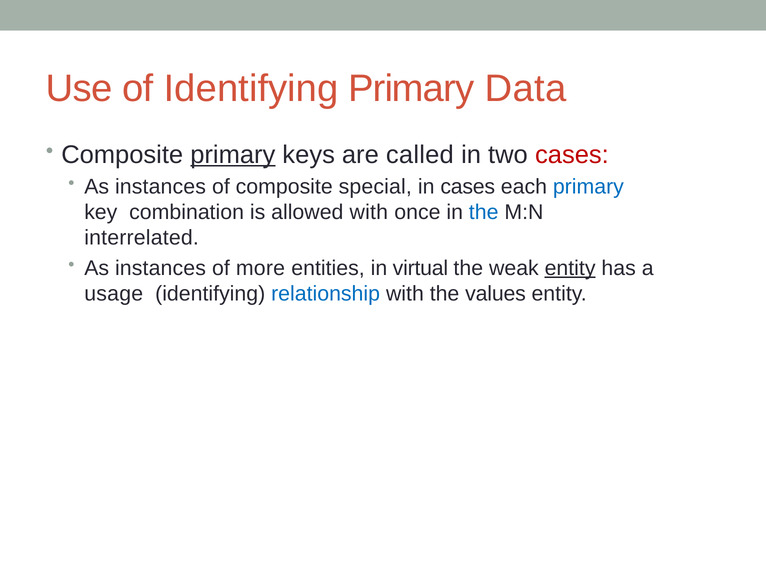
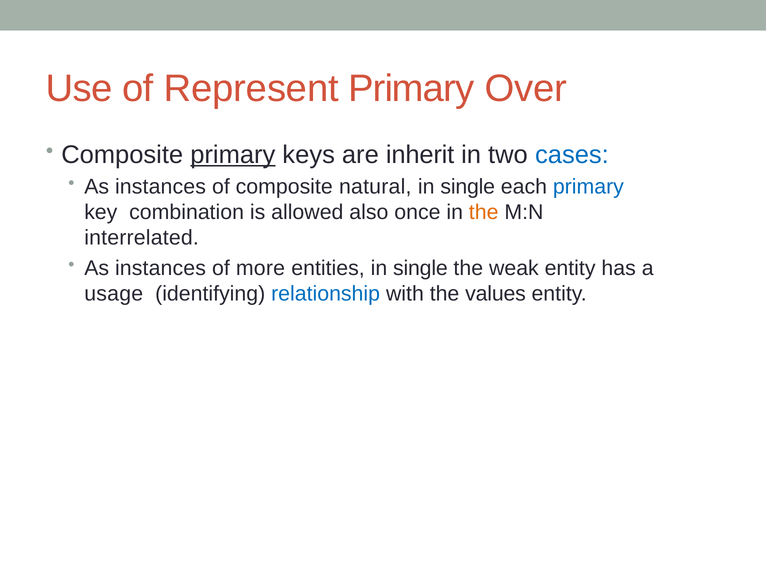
of Identifying: Identifying -> Represent
Data: Data -> Over
called: called -> inherit
cases at (572, 155) colour: red -> blue
special: special -> natural
cases at (468, 187): cases -> single
allowed with: with -> also
the at (484, 212) colour: blue -> orange
entities in virtual: virtual -> single
entity at (570, 268) underline: present -> none
